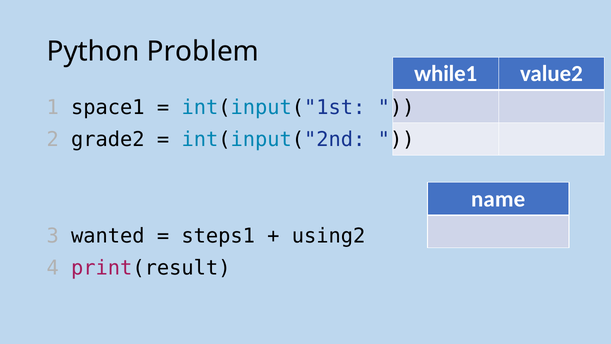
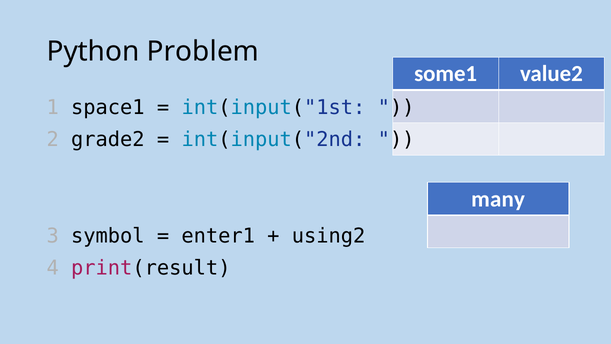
while1: while1 -> some1
name: name -> many
wanted: wanted -> symbol
steps1: steps1 -> enter1
